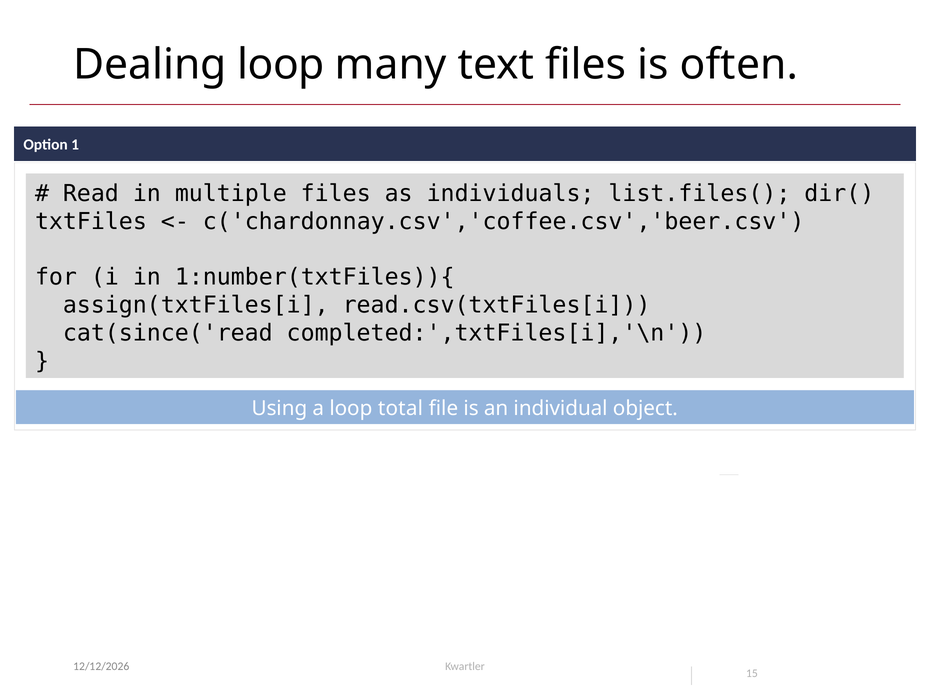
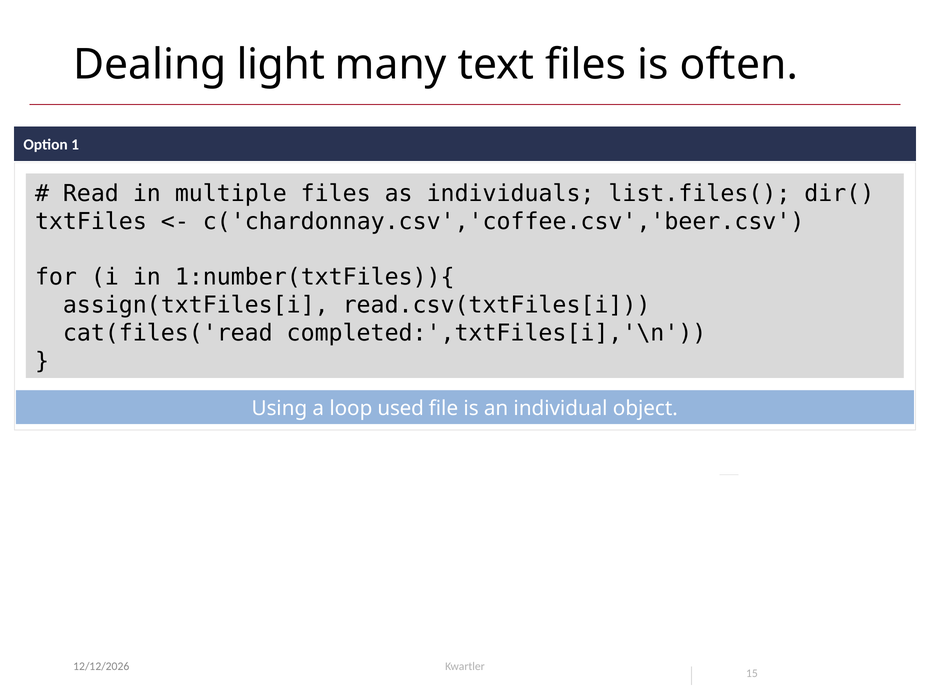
Dealing loop: loop -> light
cat(since('read: cat(since('read -> cat(files('read
total: total -> used
